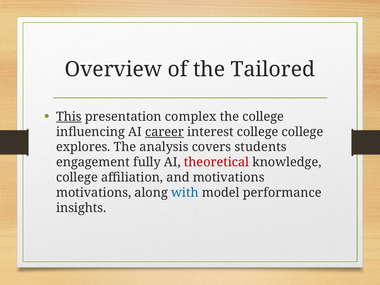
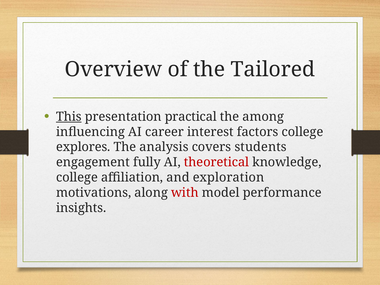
complex: complex -> practical
the college: college -> among
career underline: present -> none
interest college: college -> factors
and motivations: motivations -> exploration
with colour: blue -> red
